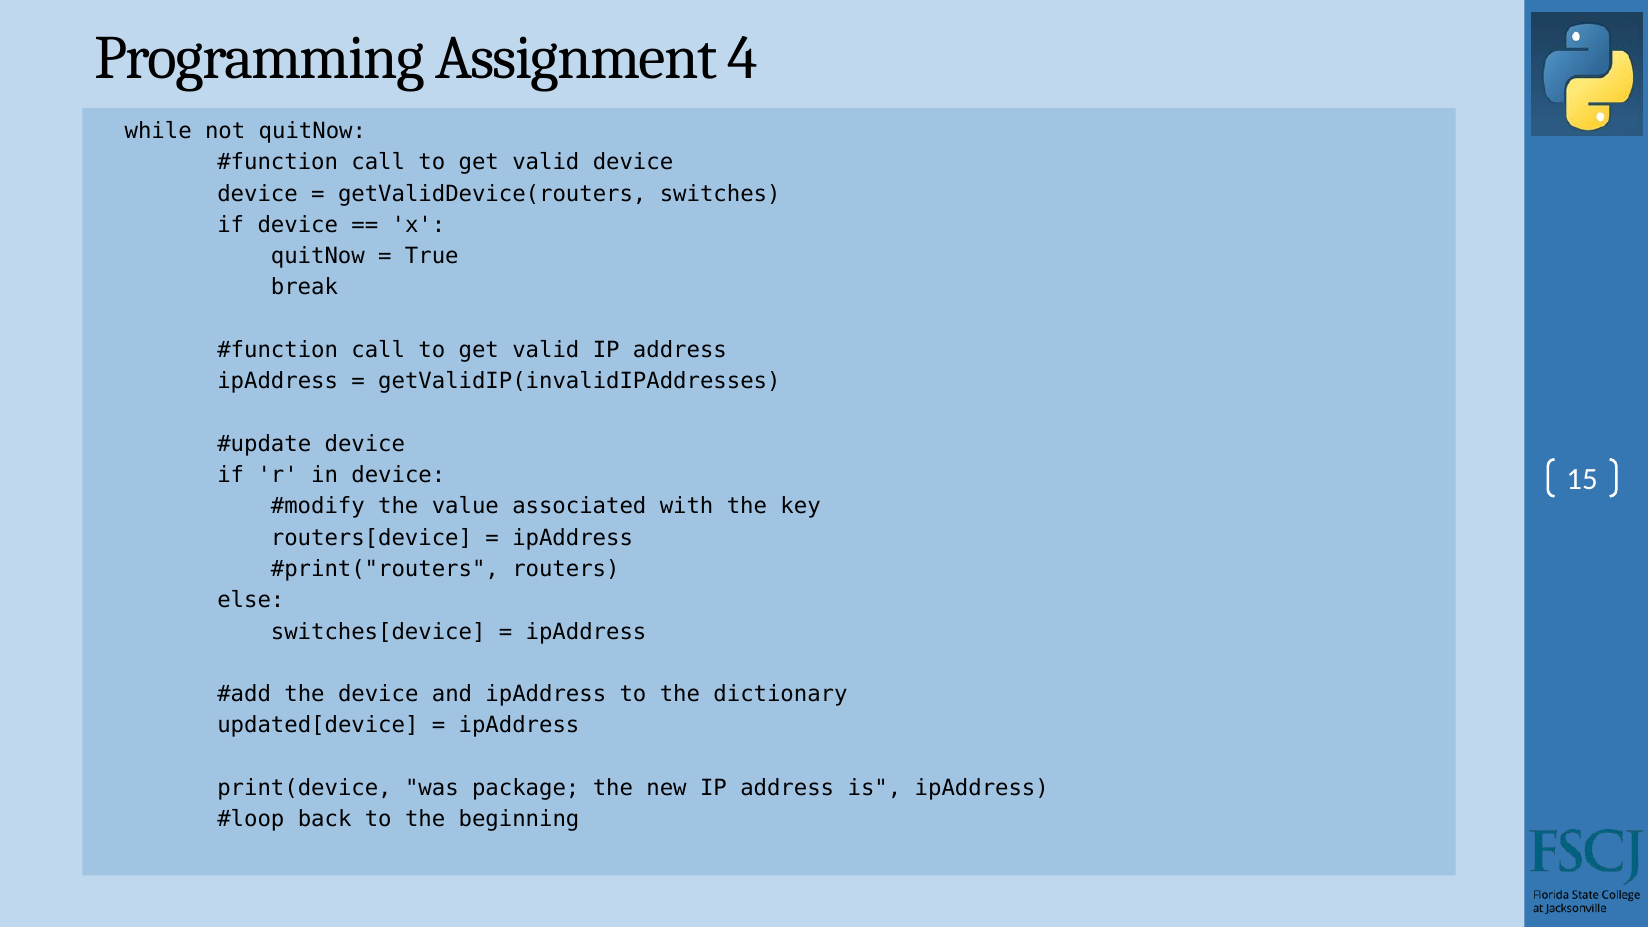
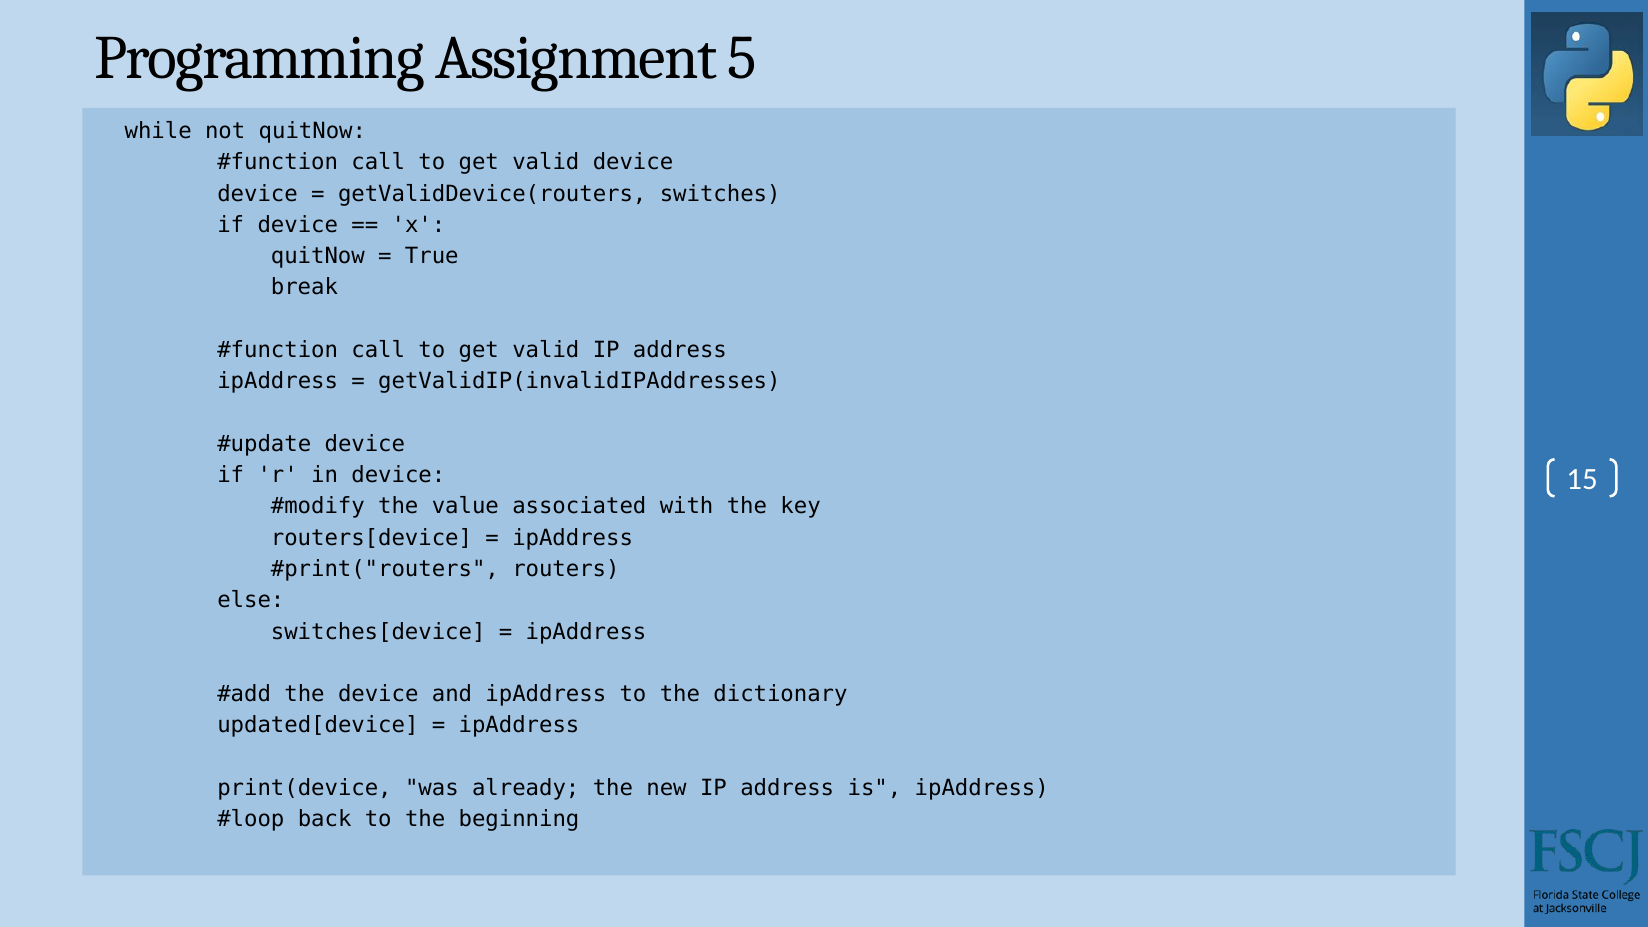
4: 4 -> 5
package: package -> already
